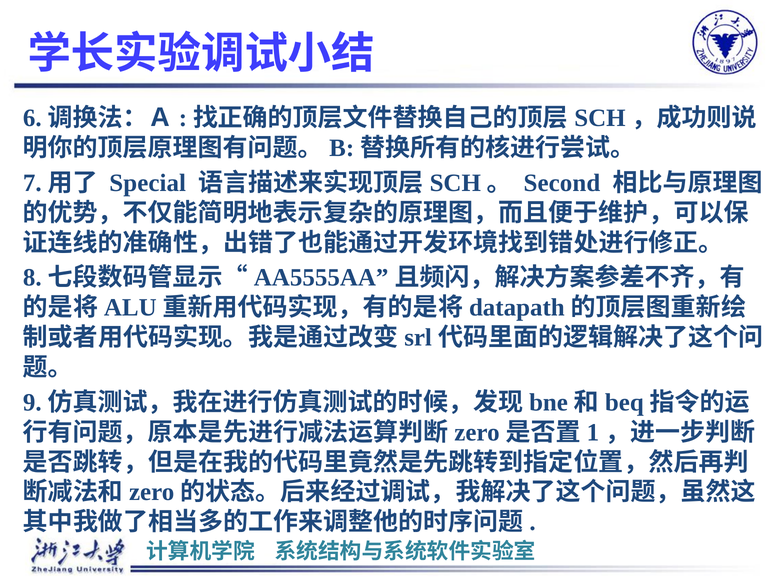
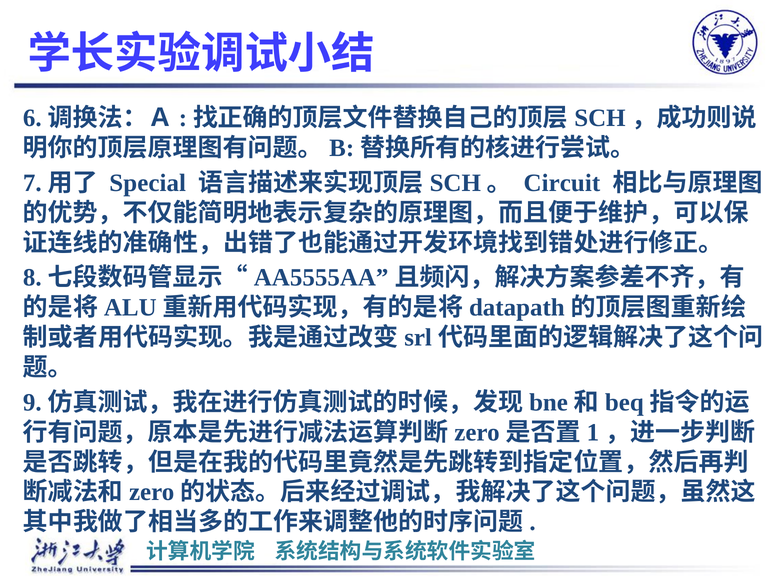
Second: Second -> Circuit
